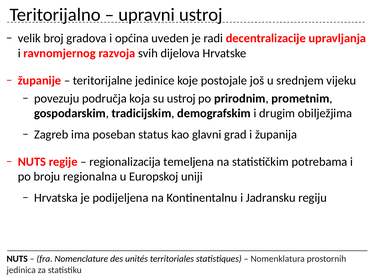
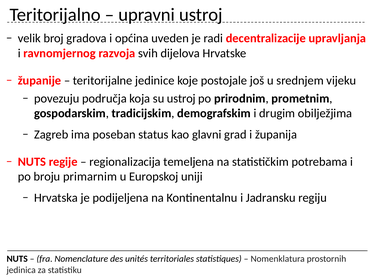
regionalna: regionalna -> primarnim
